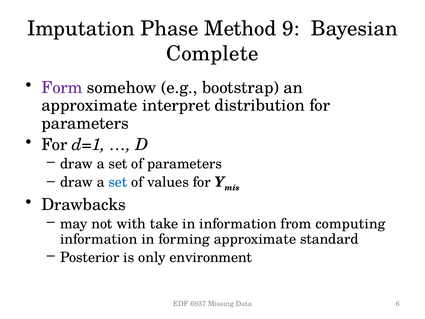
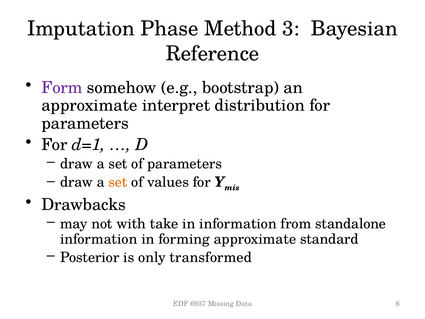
9: 9 -> 3
Complete: Complete -> Reference
set at (118, 182) colour: blue -> orange
computing: computing -> standalone
environment: environment -> transformed
